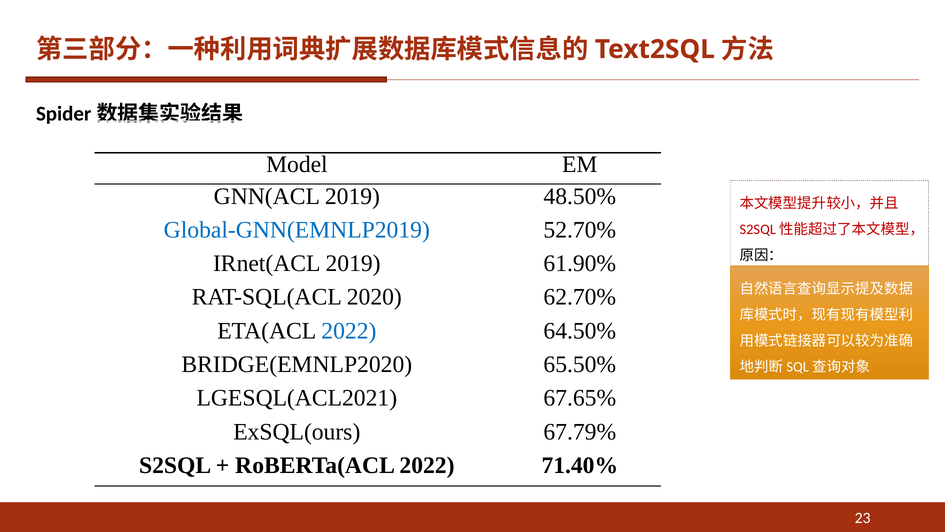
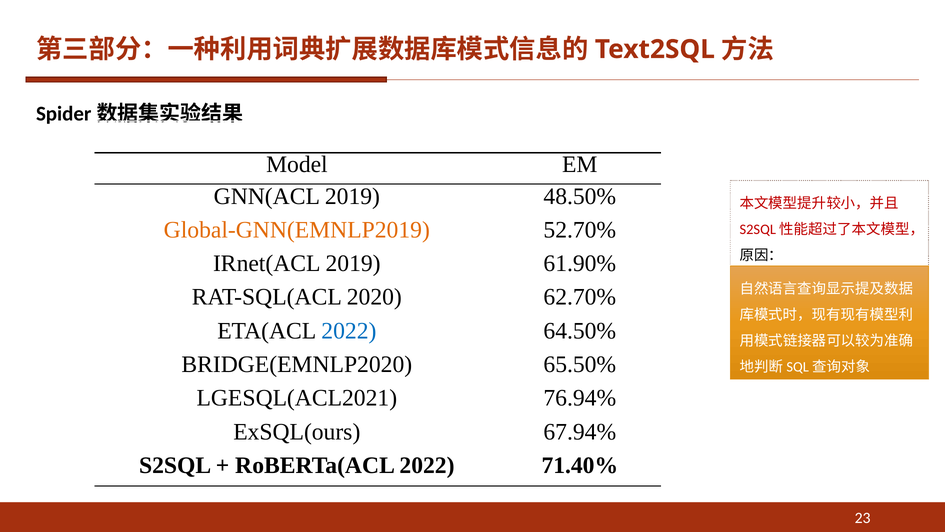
Global-GNN(EMNLP2019 colour: blue -> orange
67.65%: 67.65% -> 76.94%
67.79%: 67.79% -> 67.94%
